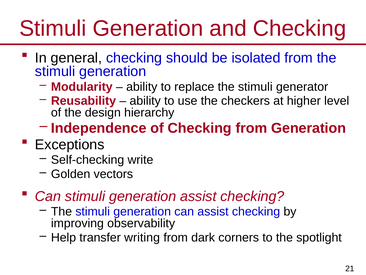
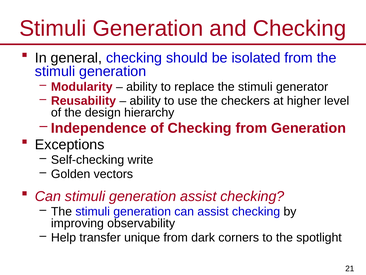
writing: writing -> unique
